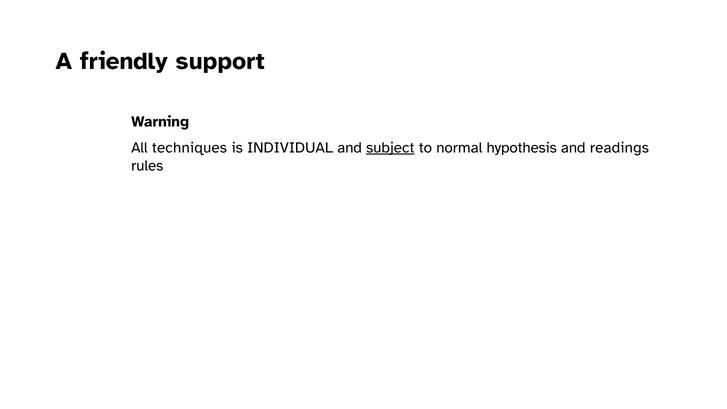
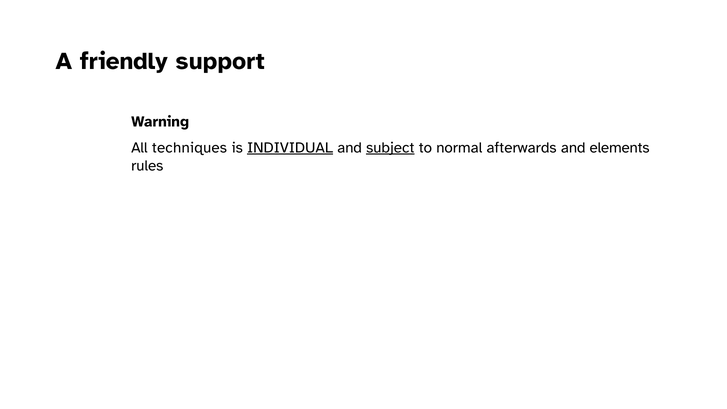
INDIVIDUAL underline: none -> present
hypothesis: hypothesis -> afterwards
readings: readings -> elements
